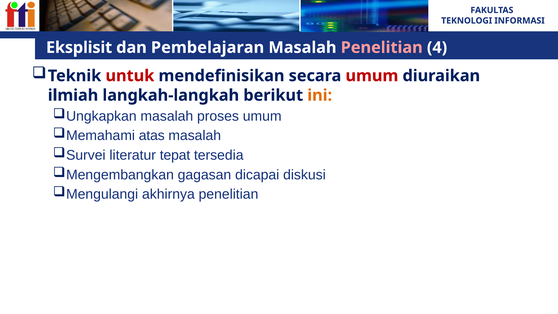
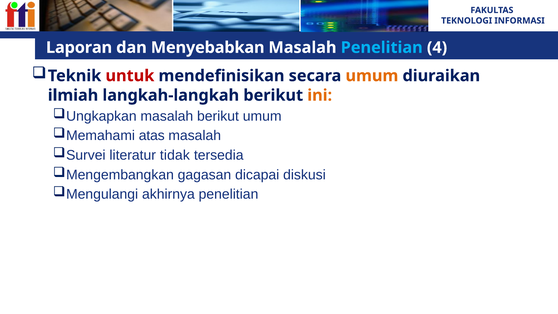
Eksplisit: Eksplisit -> Laporan
Pembelajaran: Pembelajaran -> Menyebabkan
Penelitian at (382, 48) colour: pink -> light blue
umum at (372, 76) colour: red -> orange
masalah proses: proses -> berikut
tepat: tepat -> tidak
